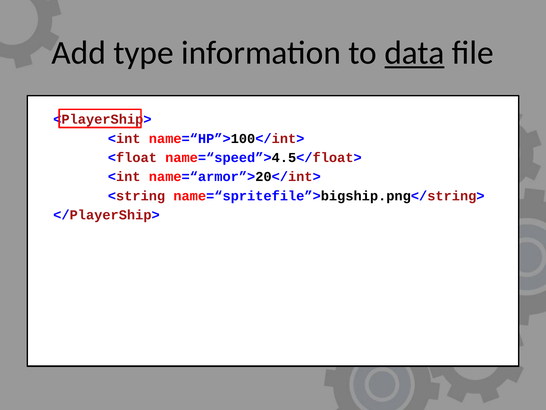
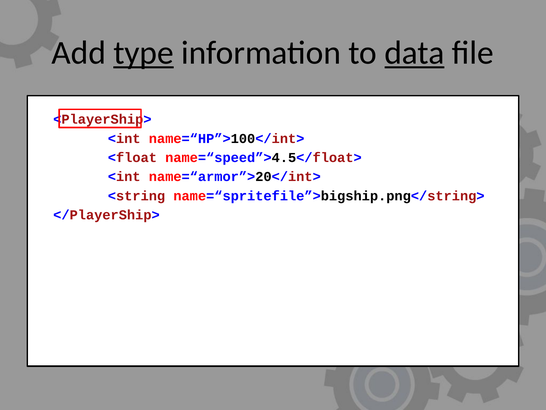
type underline: none -> present
